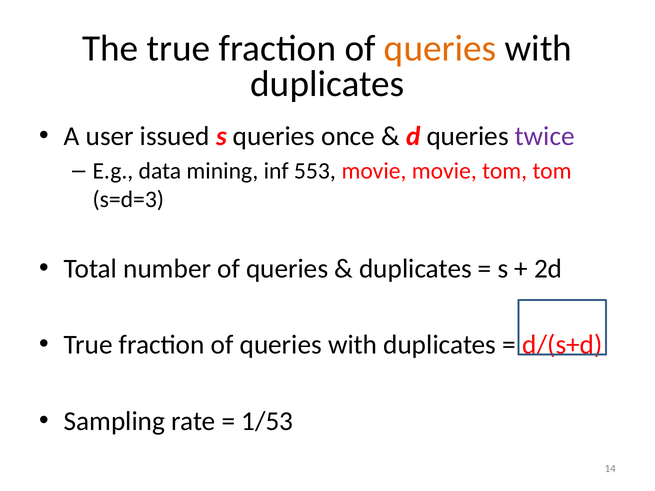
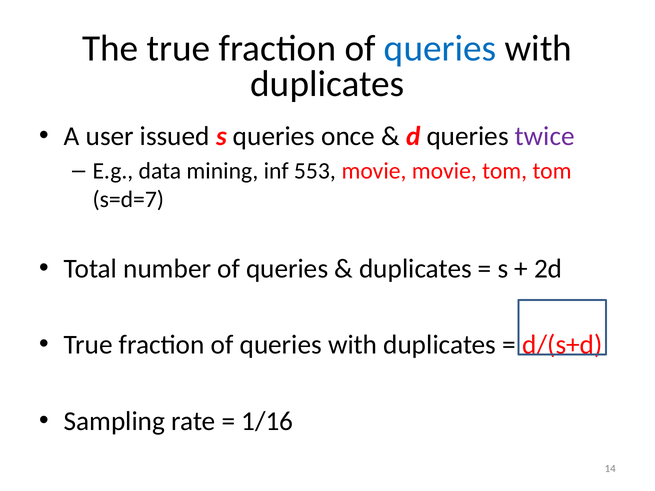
queries at (440, 48) colour: orange -> blue
s=d=3: s=d=3 -> s=d=7
1/53: 1/53 -> 1/16
